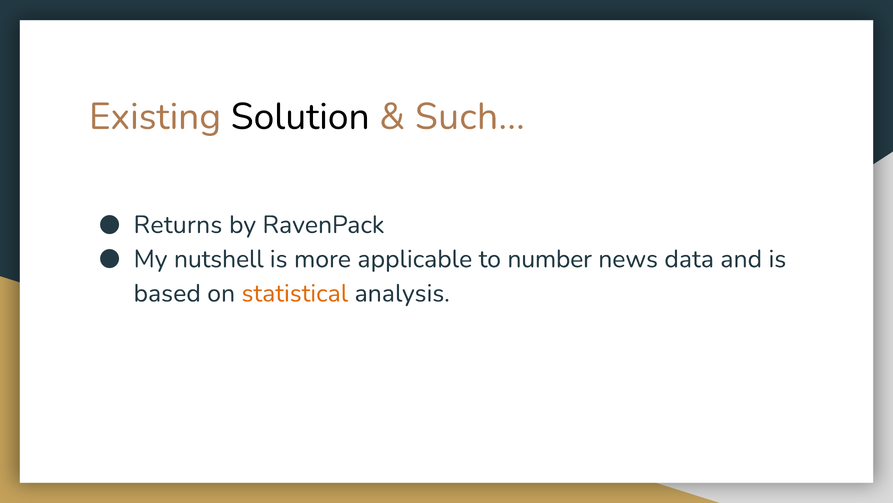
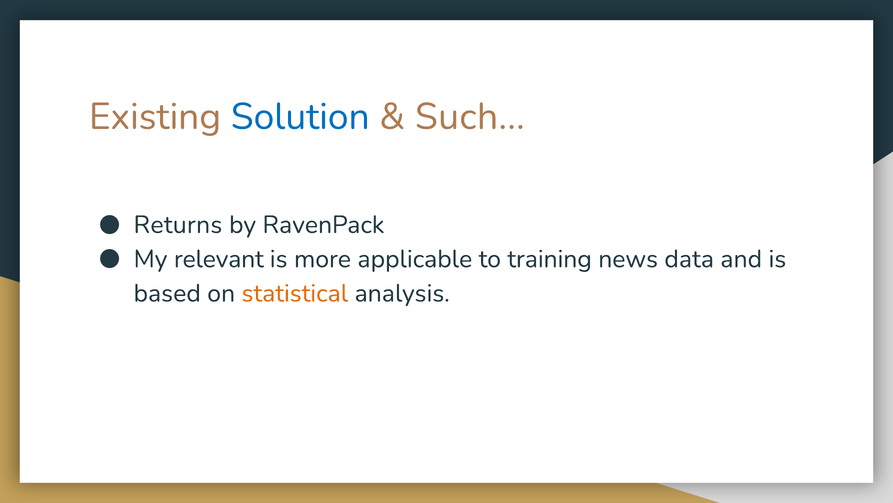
Solution colour: black -> blue
nutshell: nutshell -> relevant
number: number -> training
